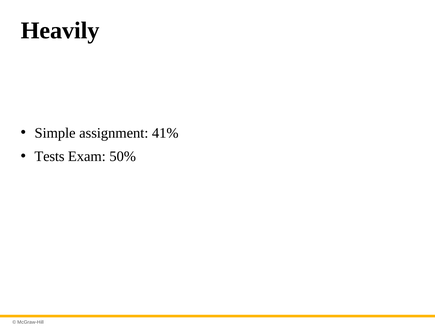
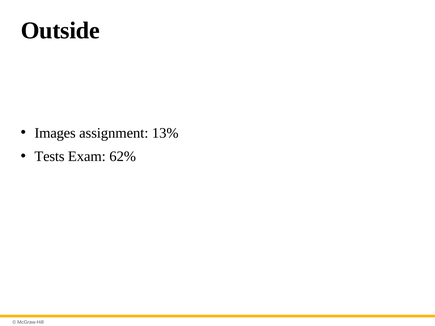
Heavily: Heavily -> Outside
Simple: Simple -> Images
41%: 41% -> 13%
50%: 50% -> 62%
